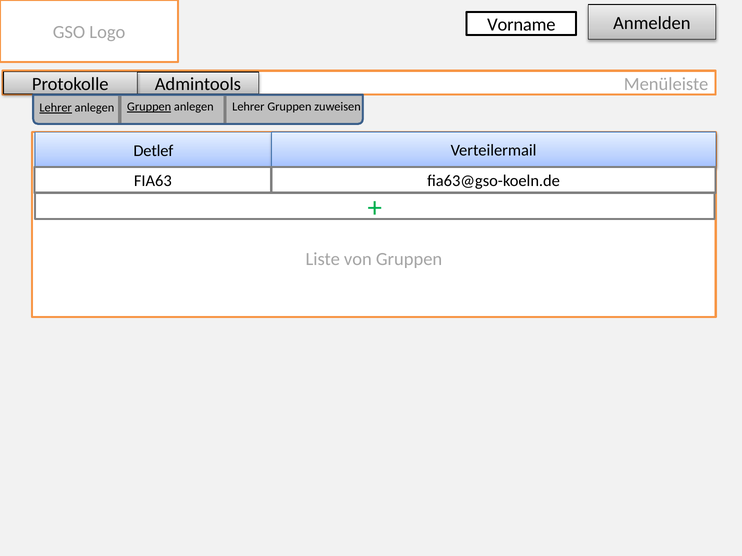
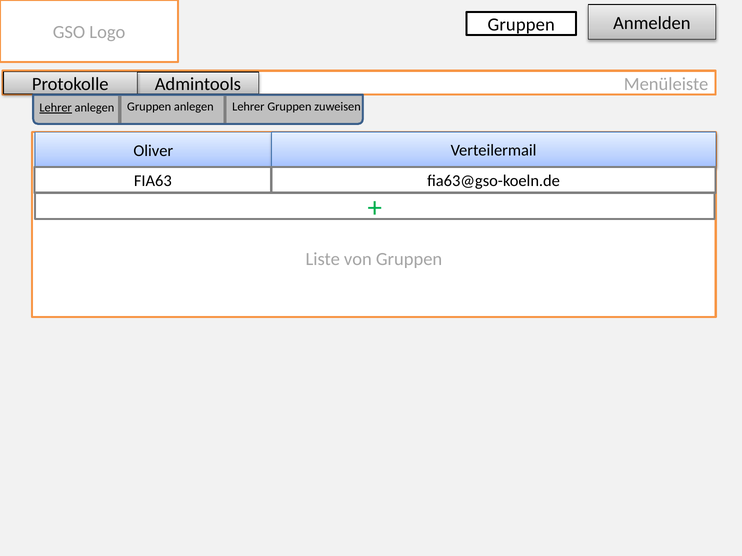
Vorname at (521, 25): Vorname -> Gruppen
Gruppen at (149, 107) underline: present -> none
Detlef: Detlef -> Oliver
